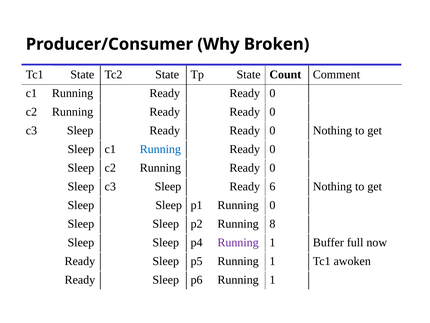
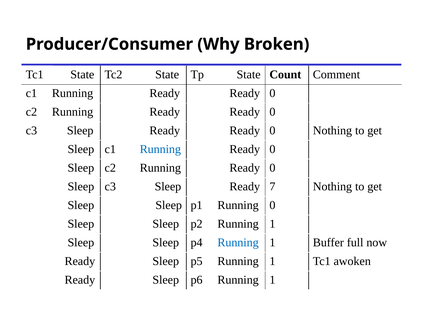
6: 6 -> 7
p2 Running 8: 8 -> 1
Running at (238, 242) colour: purple -> blue
